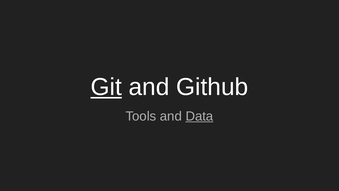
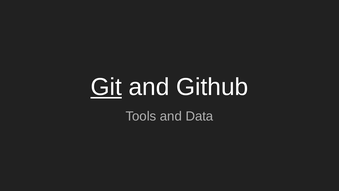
Data underline: present -> none
